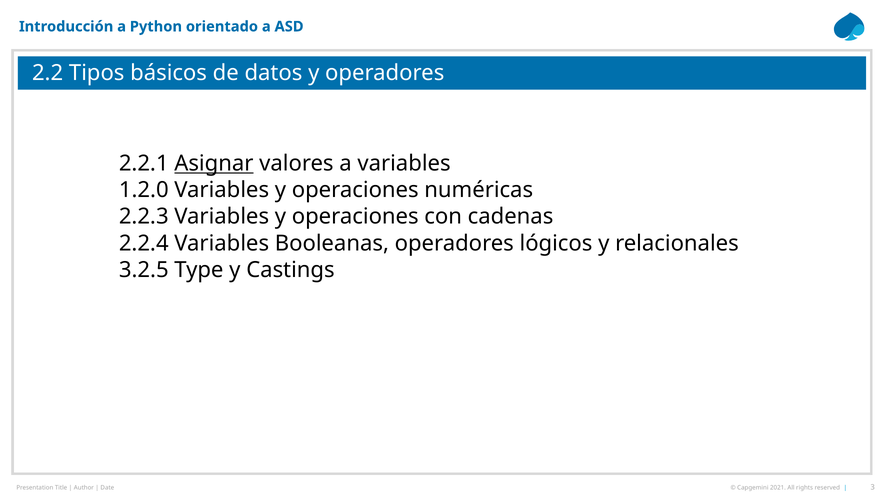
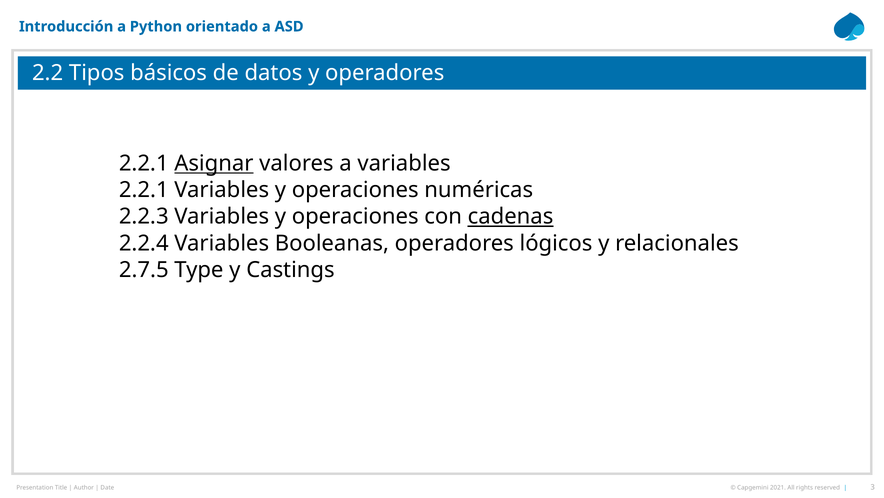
1.2.0 at (144, 190): 1.2.0 -> 2.2.1
cadenas underline: none -> present
3.2.5: 3.2.5 -> 2.7.5
